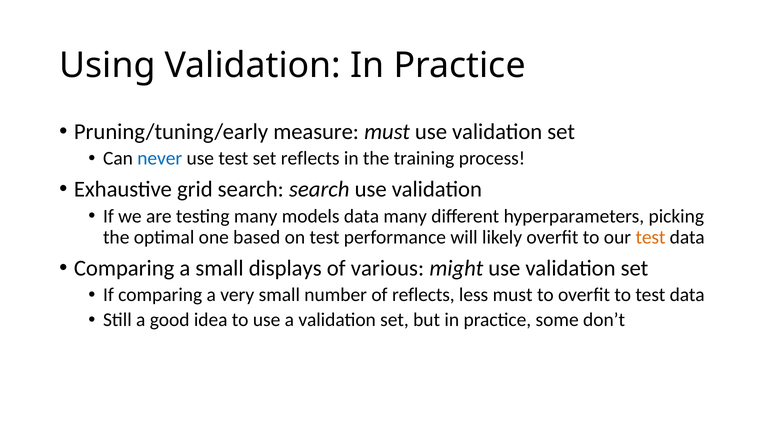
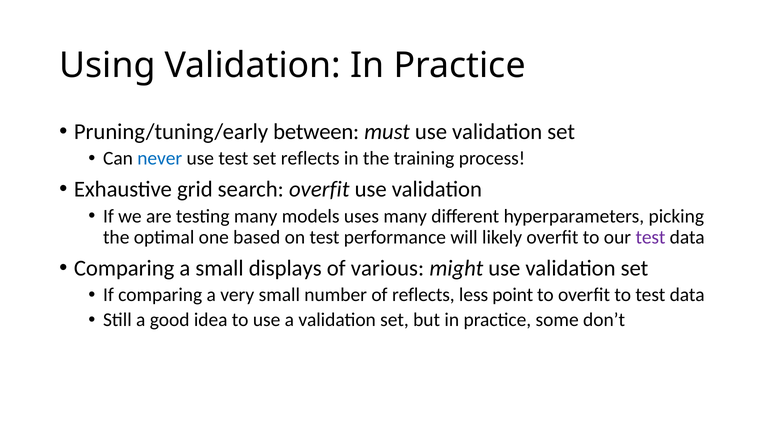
measure: measure -> between
search search: search -> overfit
models data: data -> uses
test at (650, 237) colour: orange -> purple
less must: must -> point
